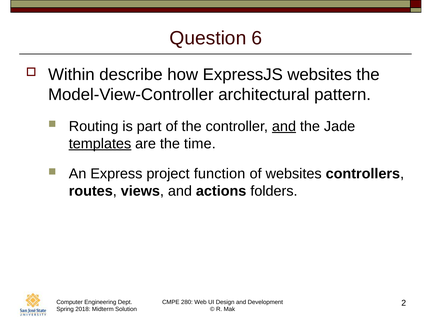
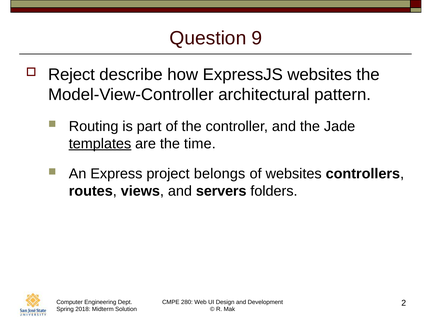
6: 6 -> 9
Within: Within -> Reject
and at (284, 126) underline: present -> none
function: function -> belongs
actions: actions -> servers
